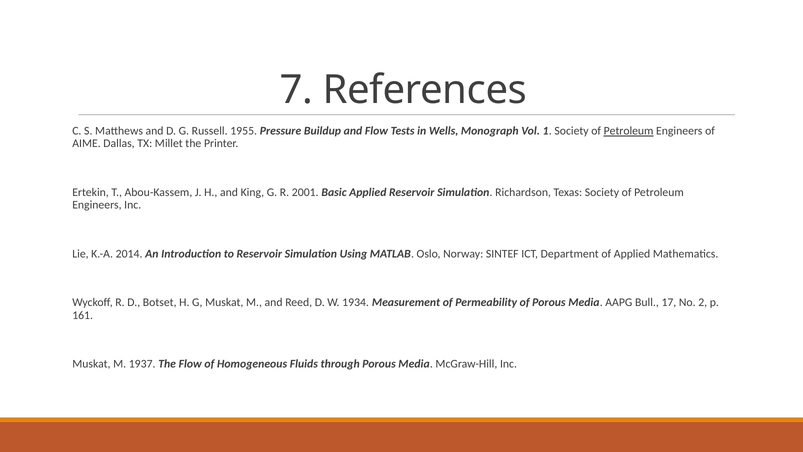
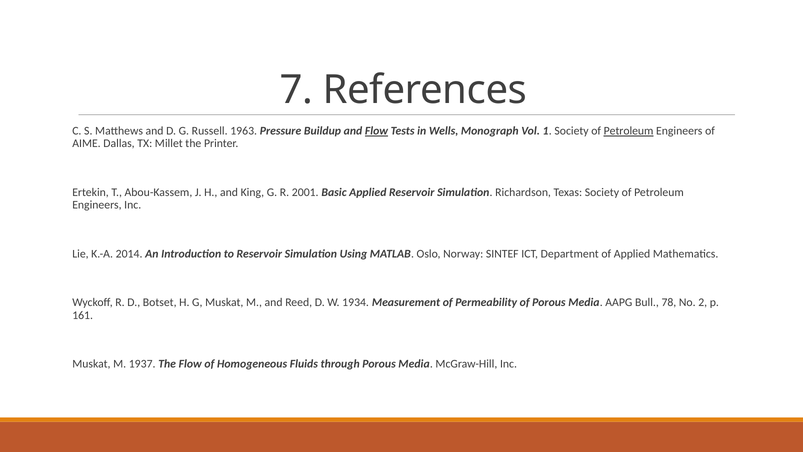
1955: 1955 -> 1963
Flow at (376, 131) underline: none -> present
17: 17 -> 78
